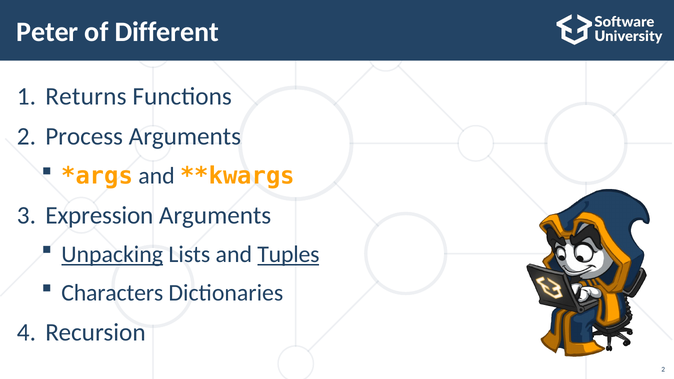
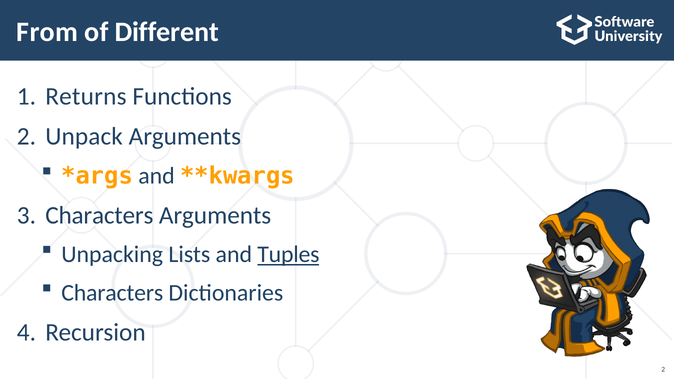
Peter: Peter -> From
Process: Process -> Unpack
Expression at (99, 215): Expression -> Characters
Unpacking underline: present -> none
